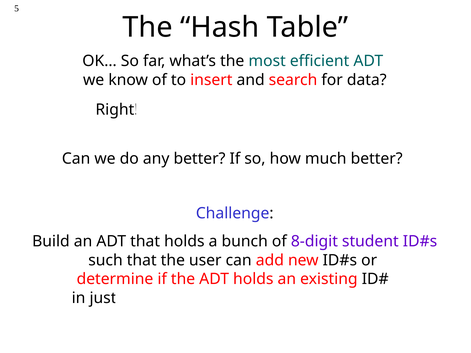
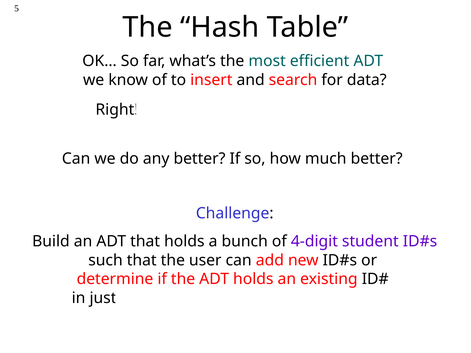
8-digit: 8-digit -> 4-digit
